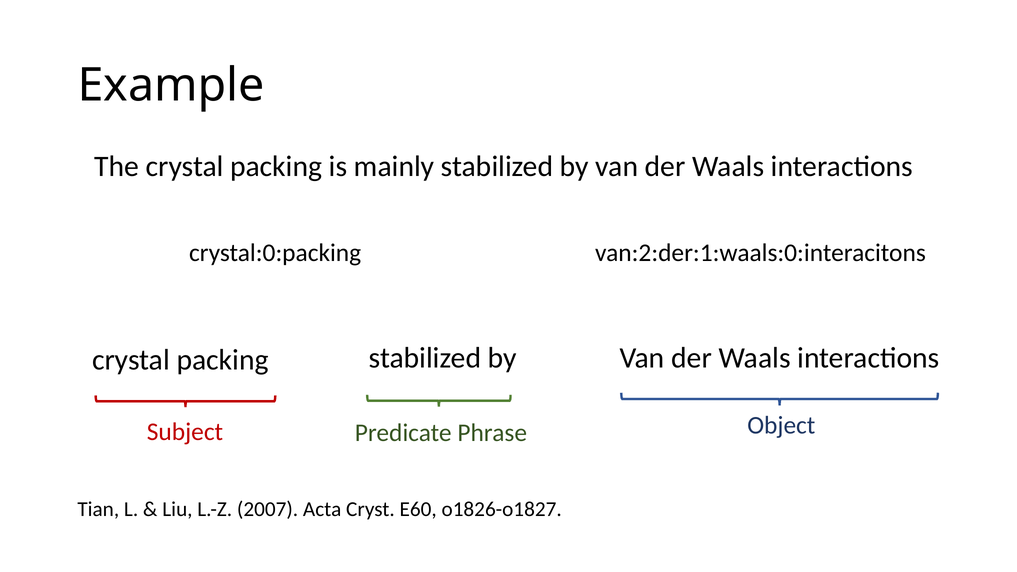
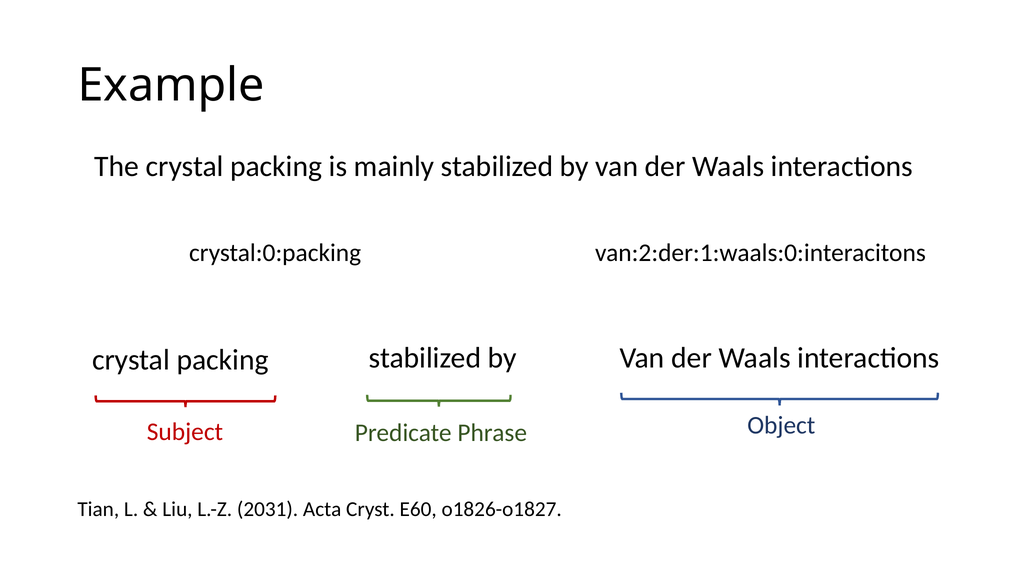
2007: 2007 -> 2031
